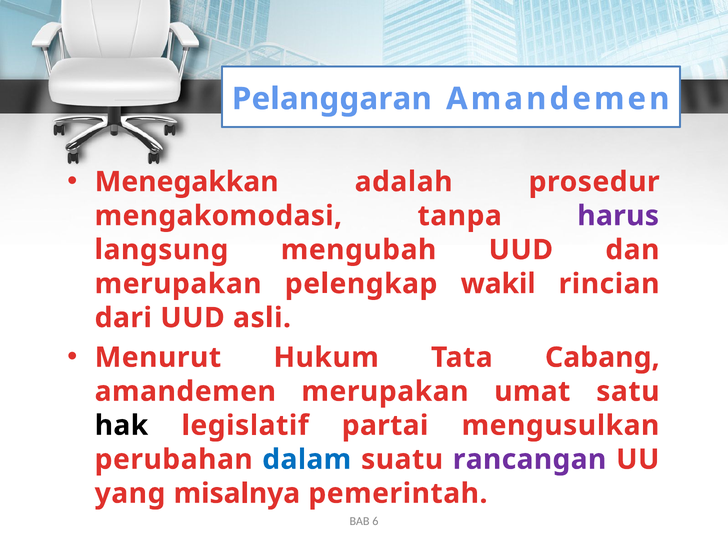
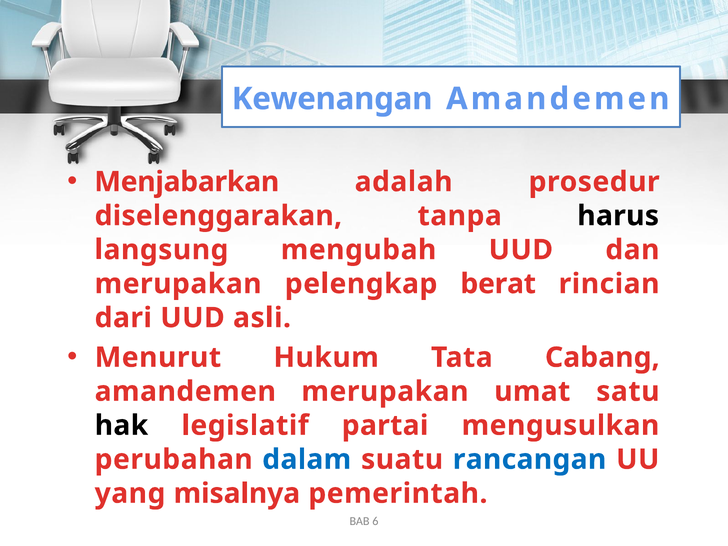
Pelanggaran: Pelanggaran -> Kewenangan
Menegakkan: Menegakkan -> Menjabarkan
mengakomodasi: mengakomodasi -> diselenggarakan
harus colour: purple -> black
wakil: wakil -> berat
rancangan colour: purple -> blue
